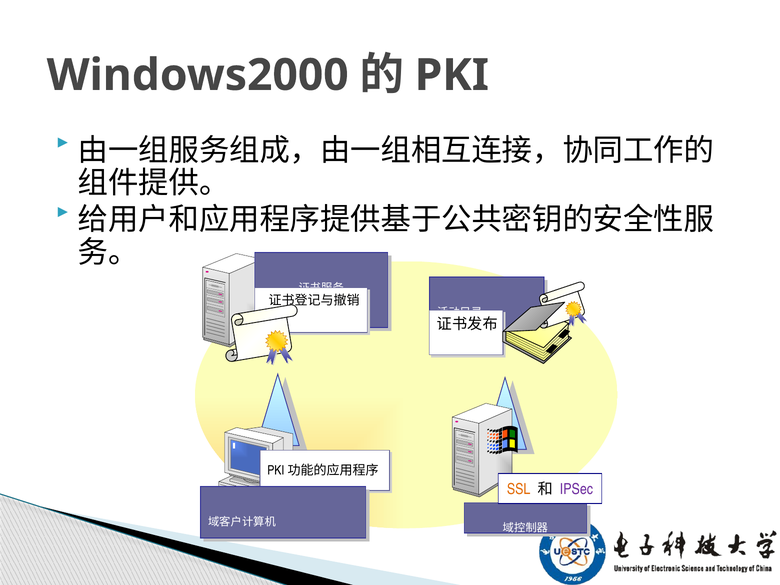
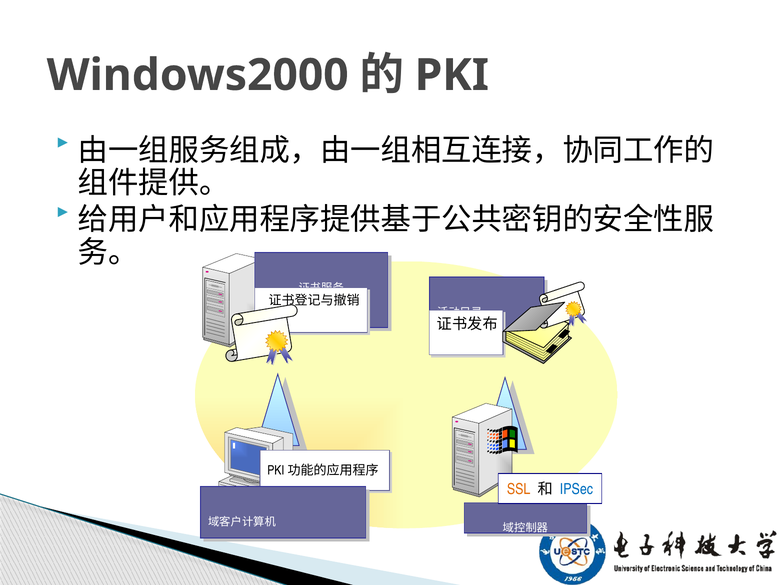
IPSec colour: purple -> blue
